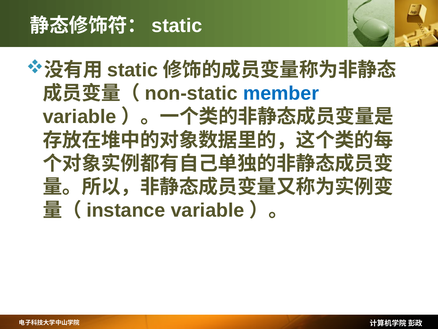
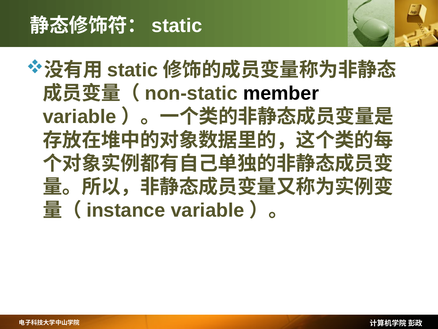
member colour: blue -> black
